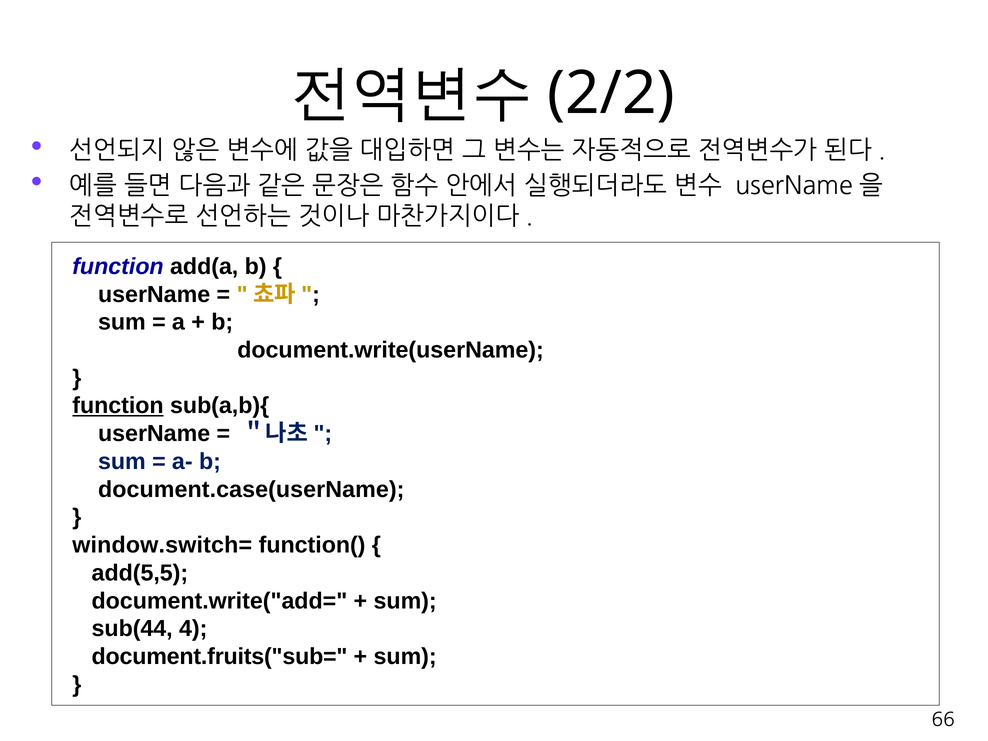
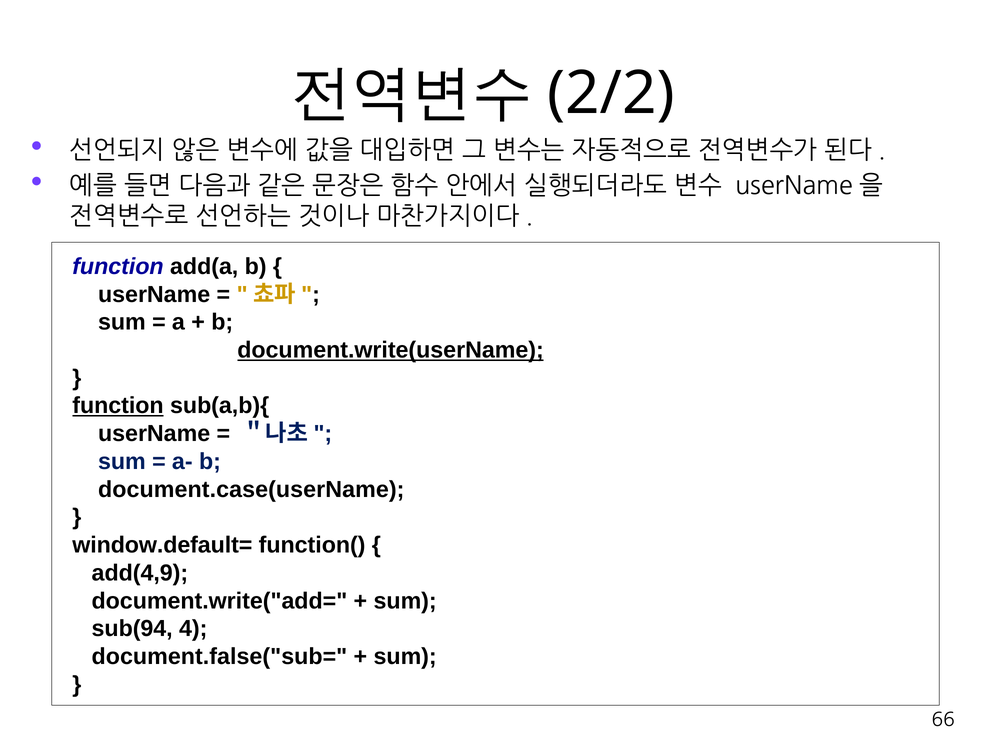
document.write(userName underline: none -> present
window.switch=: window.switch= -> window.default=
add(5,5: add(5,5 -> add(4,9
sub(44: sub(44 -> sub(94
document.fruits("sub=: document.fruits("sub= -> document.false("sub=
